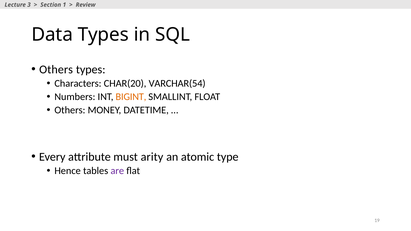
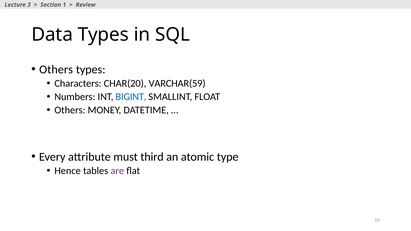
VARCHAR(54: VARCHAR(54 -> VARCHAR(59
BIGINT colour: orange -> blue
arity: arity -> third
